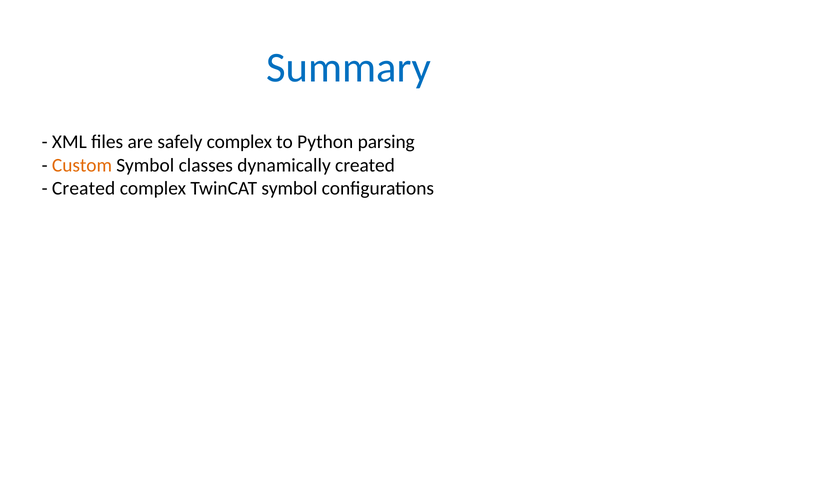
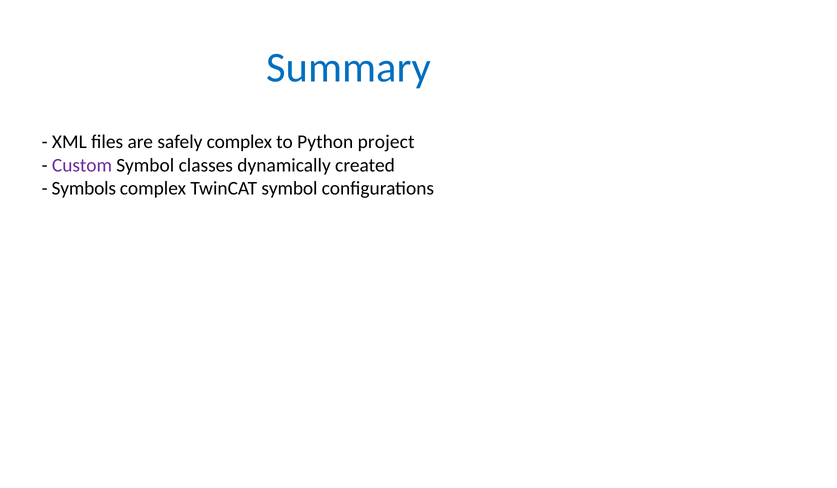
parsing: parsing -> project
Custom colour: orange -> purple
Created at (84, 188): Created -> Symbols
